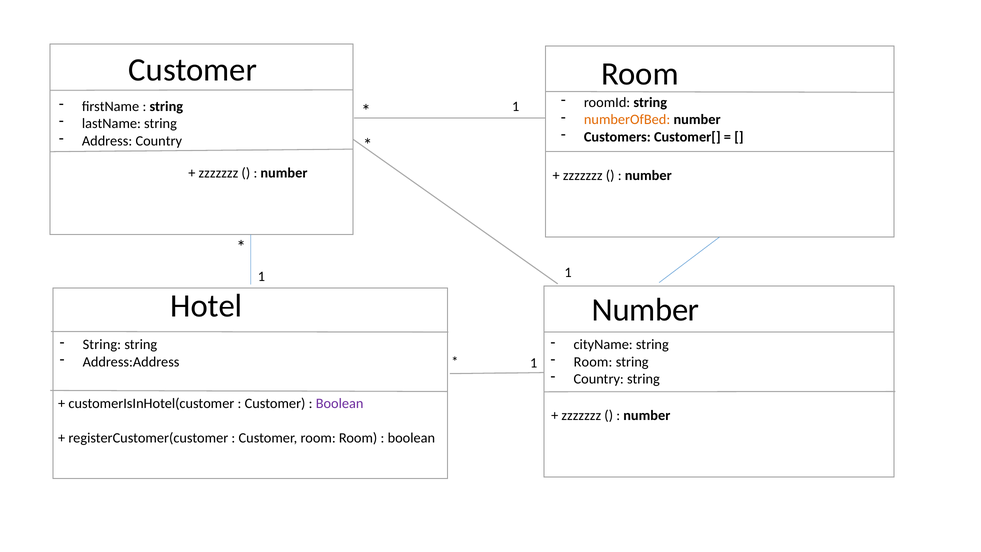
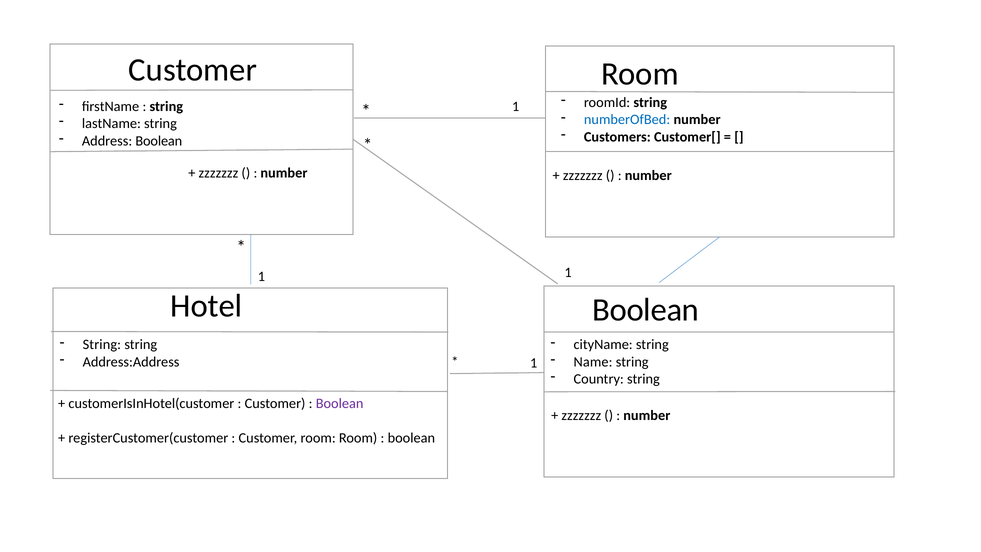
numberOfBed colour: orange -> blue
Address Country: Country -> Boolean
Number at (646, 310): Number -> Boolean
Room at (593, 362): Room -> Name
